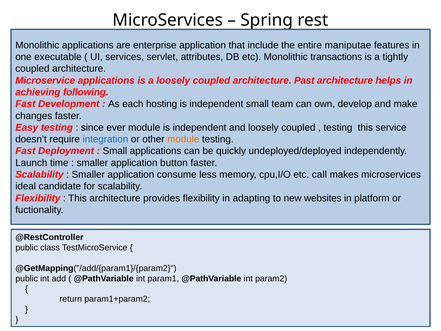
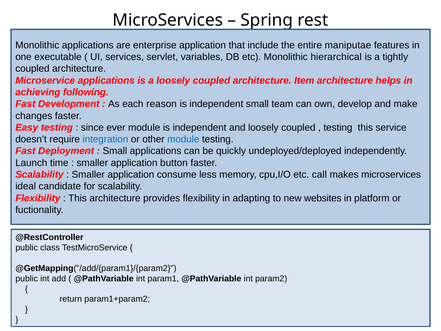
attributes: attributes -> variables
transactions: transactions -> hierarchical
Past: Past -> Item
hosting: hosting -> reason
module at (183, 139) colour: orange -> blue
